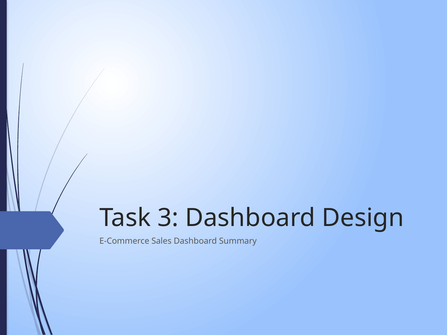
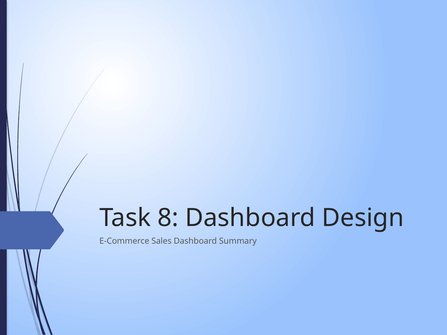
3: 3 -> 8
